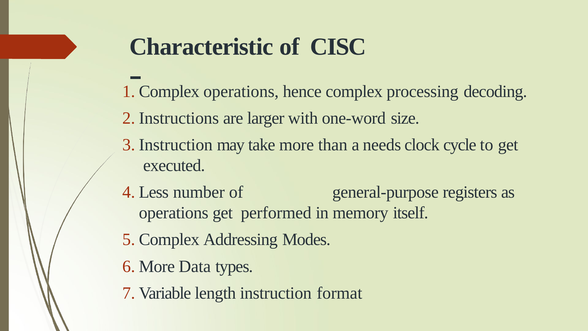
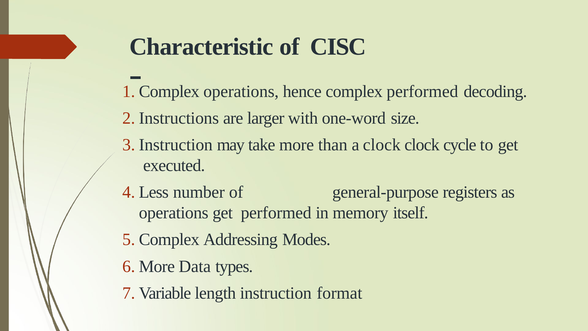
complex processing: processing -> performed
a needs: needs -> clock
